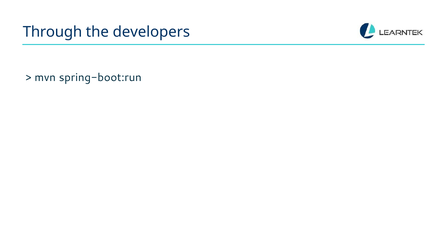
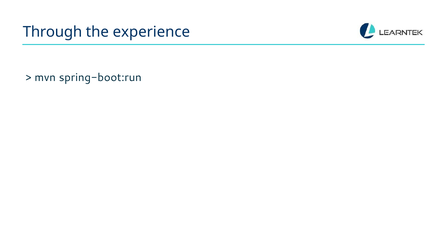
developers: developers -> experience
